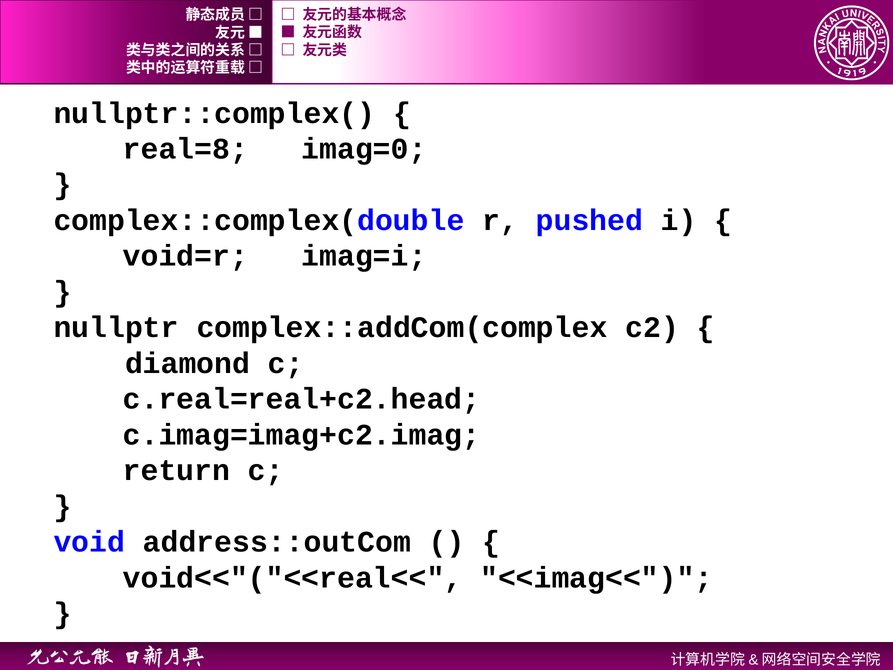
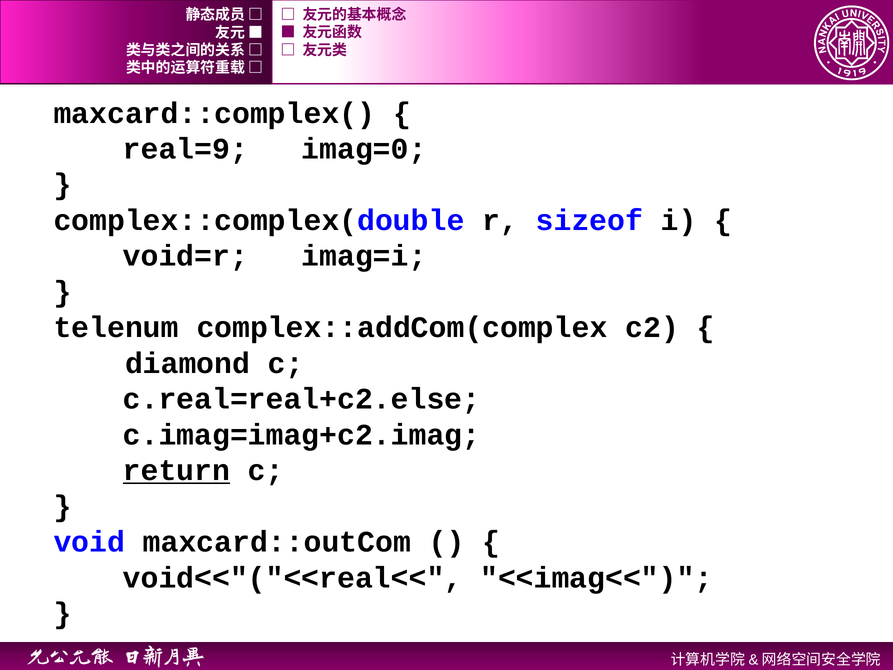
nullptr::complex(: nullptr::complex( -> maxcard::complex(
real=8: real=8 -> real=9
pushed: pushed -> sizeof
nullptr: nullptr -> telenum
c.real=real+c2.head: c.real=real+c2.head -> c.real=real+c2.else
return underline: none -> present
address::outCom: address::outCom -> maxcard::outCom
